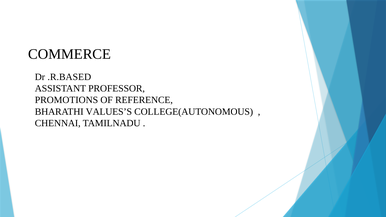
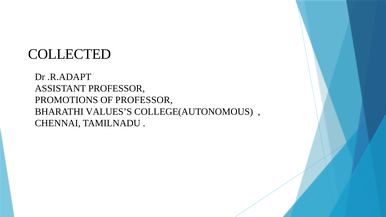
COMMERCE: COMMERCE -> COLLECTED
.R.BASED: .R.BASED -> .R.ADAPT
OF REFERENCE: REFERENCE -> PROFESSOR
